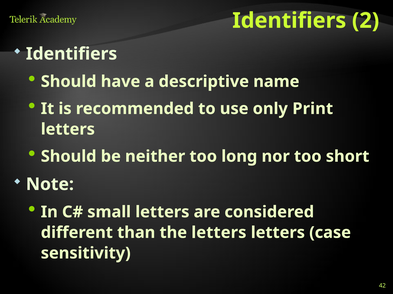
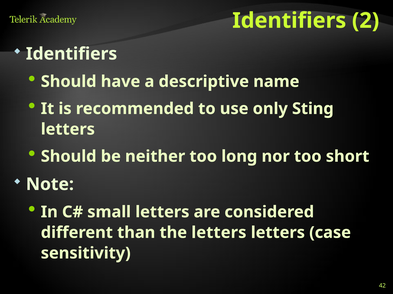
Print: Print -> Sting
